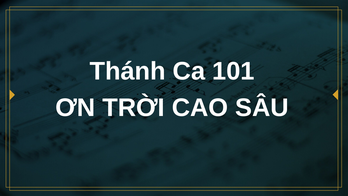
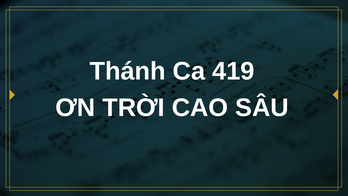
101: 101 -> 419
